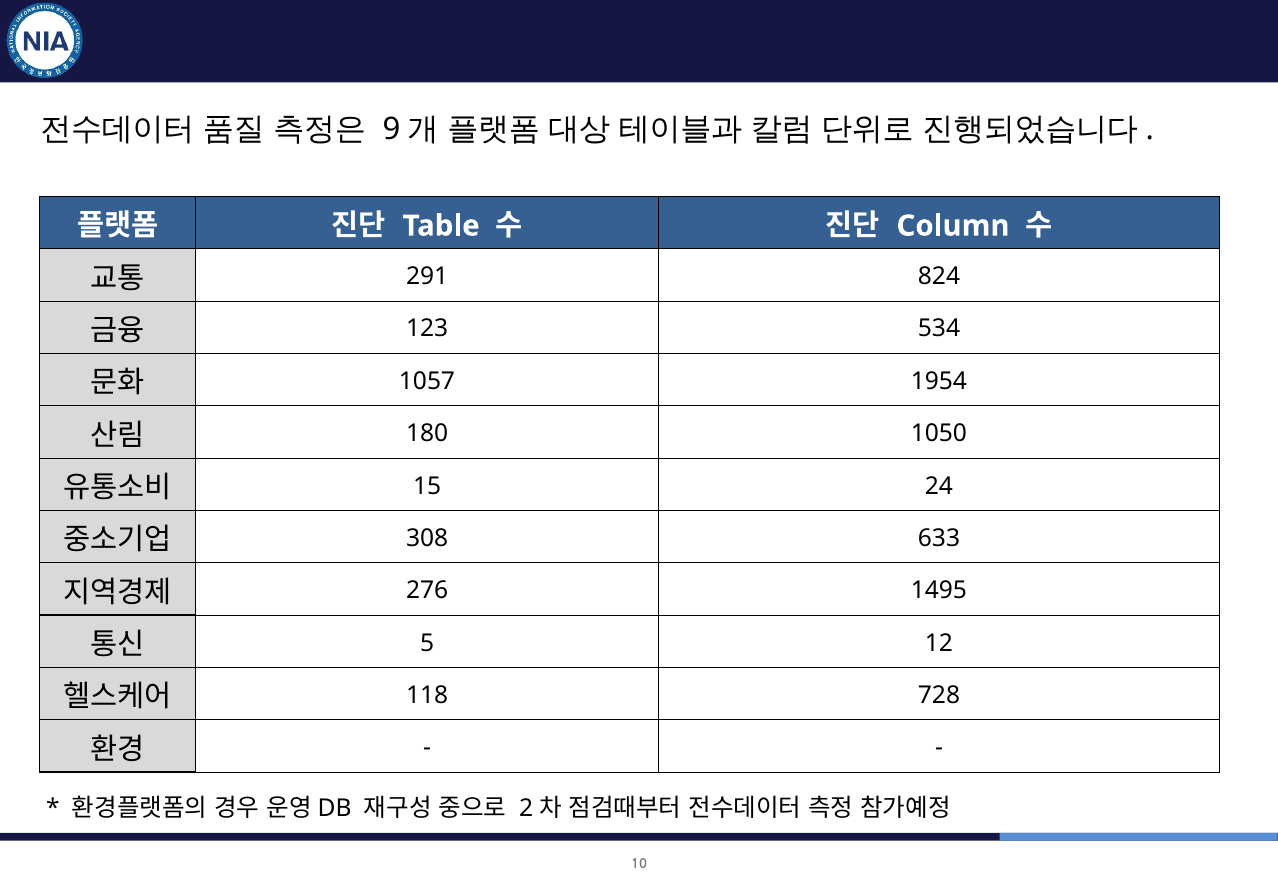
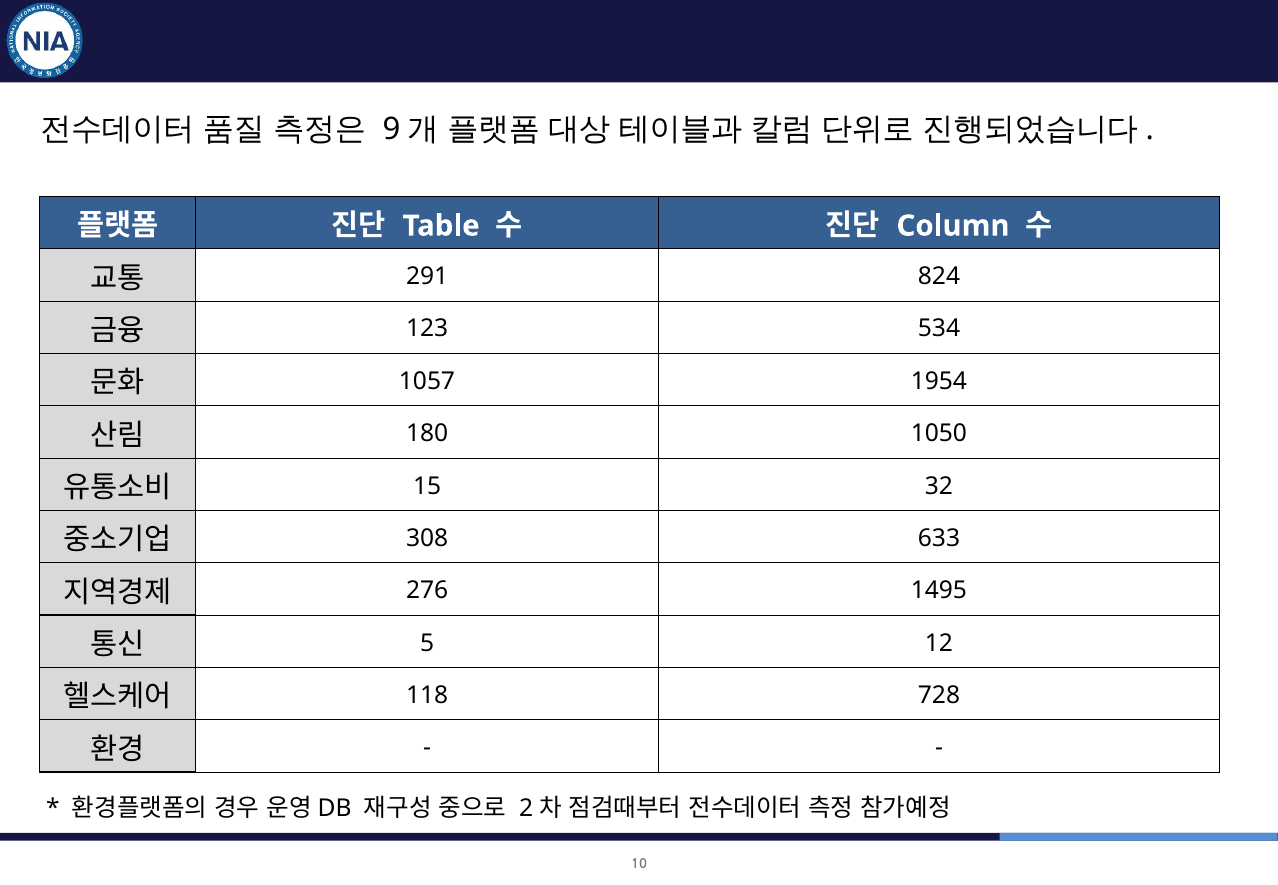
24: 24 -> 32
